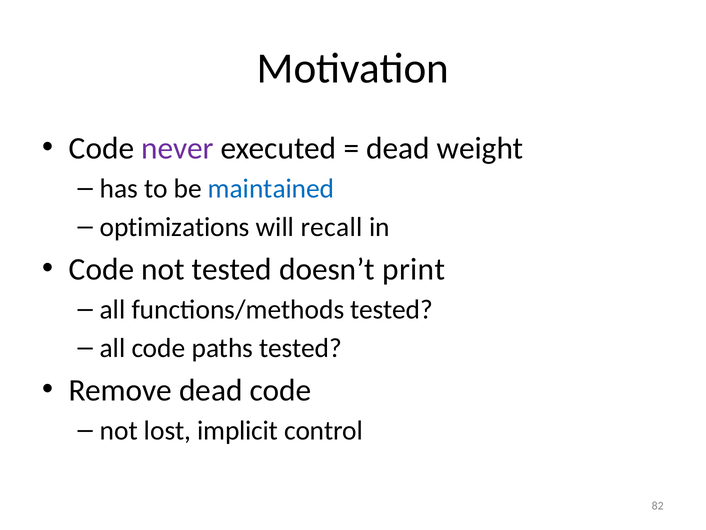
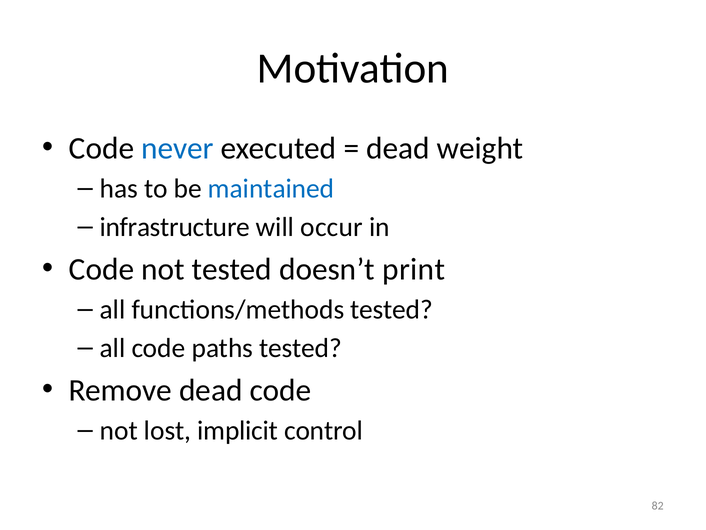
never colour: purple -> blue
optimizations: optimizations -> infrastructure
recall: recall -> occur
